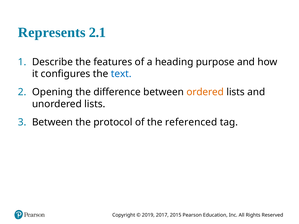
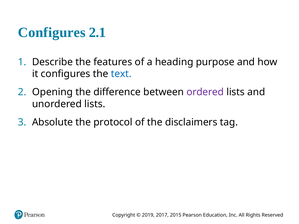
Represents at (52, 32): Represents -> Configures
ordered colour: orange -> purple
Between at (53, 122): Between -> Absolute
referenced: referenced -> disclaimers
